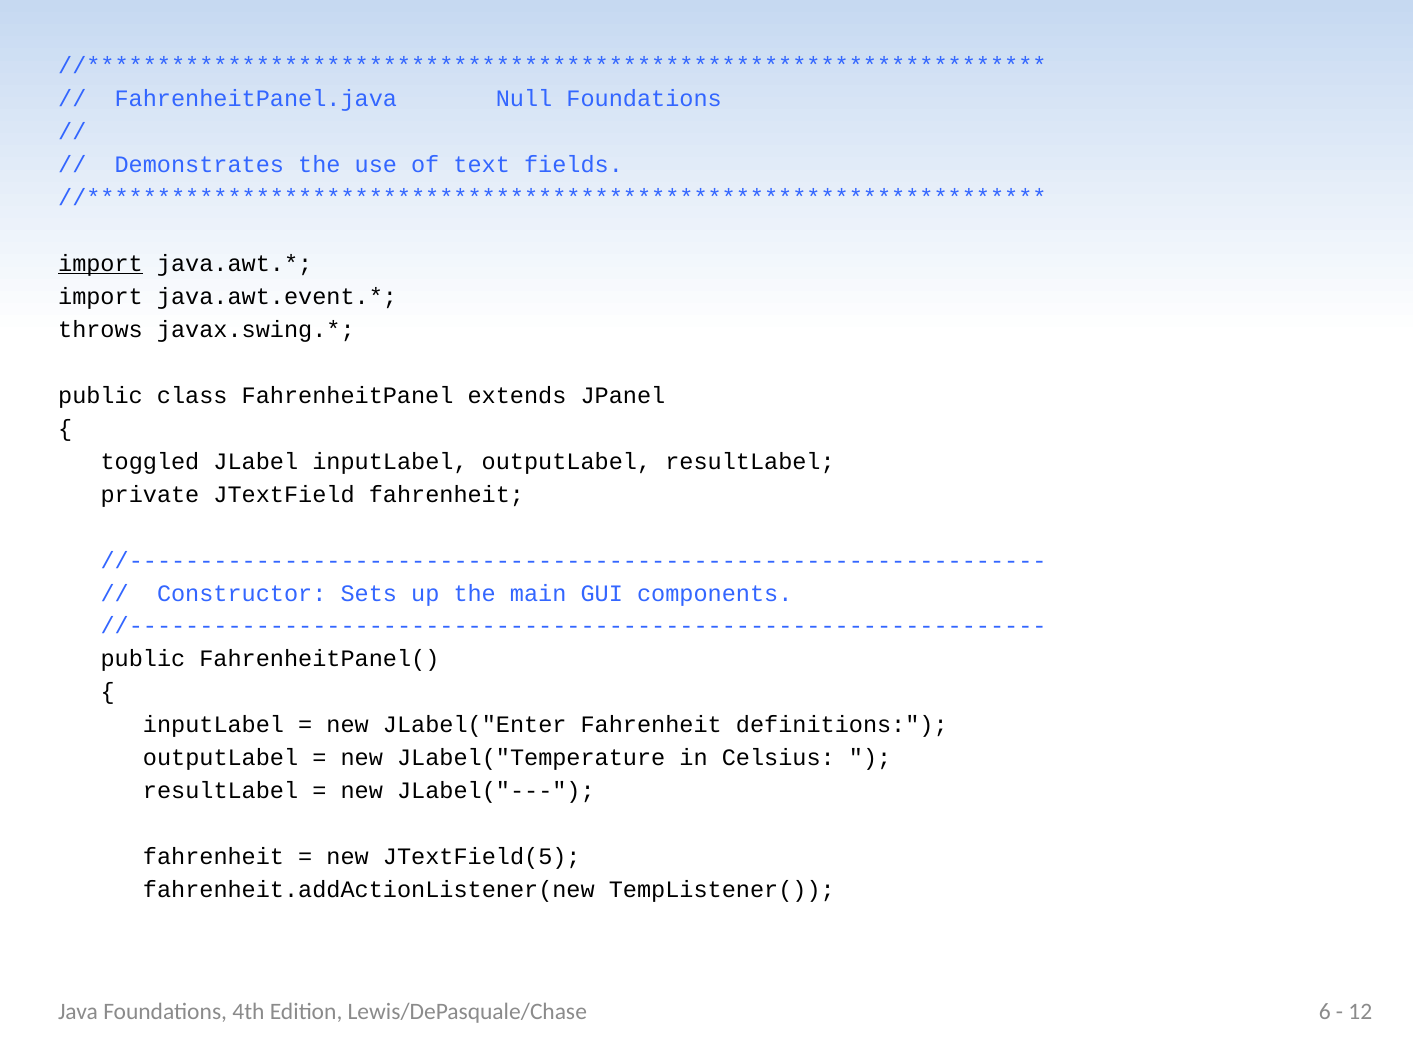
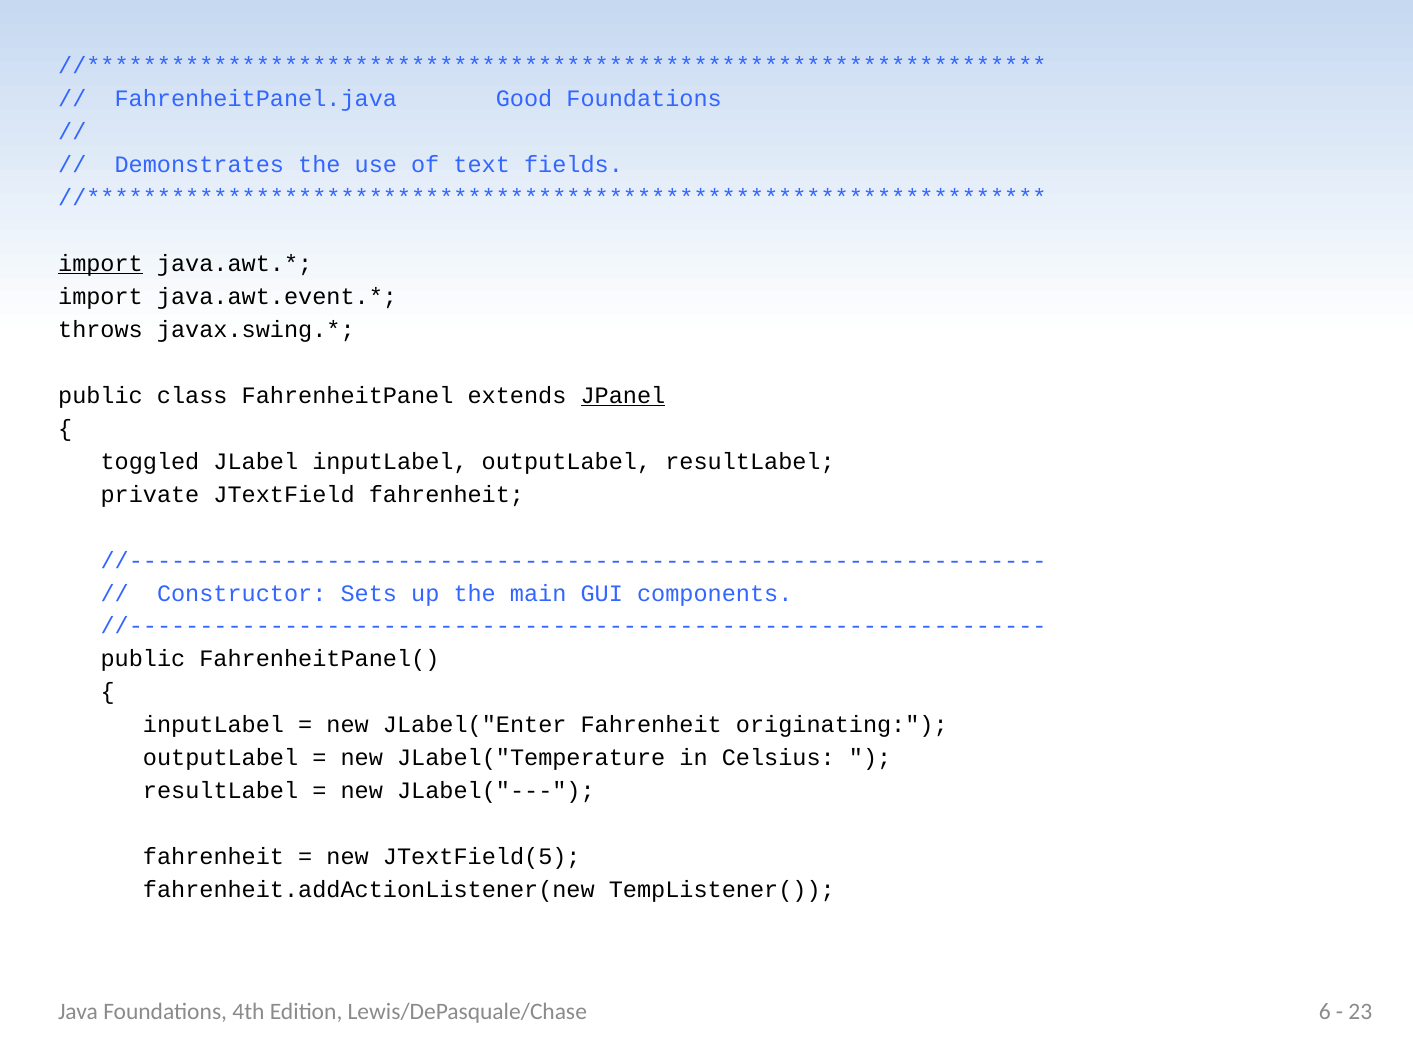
Null: Null -> Good
JPanel underline: none -> present
definitions: definitions -> originating
12: 12 -> 23
